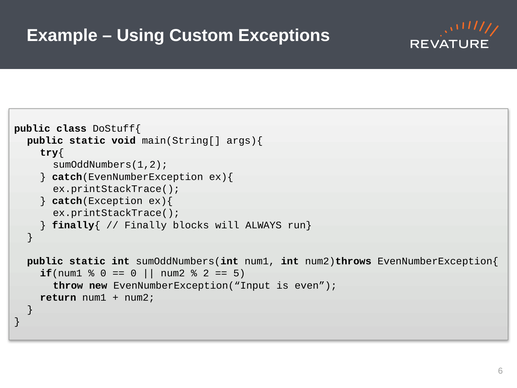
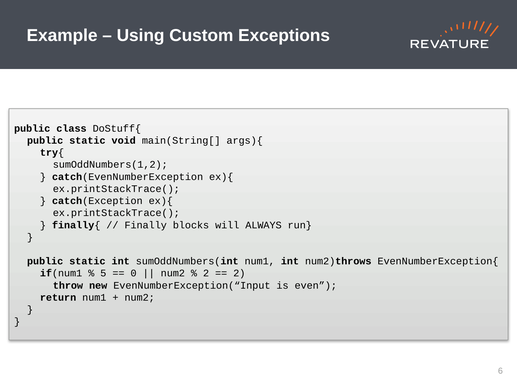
0 at (103, 273): 0 -> 5
5 at (239, 273): 5 -> 2
